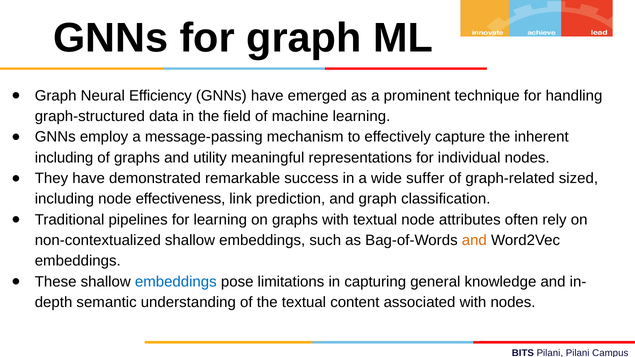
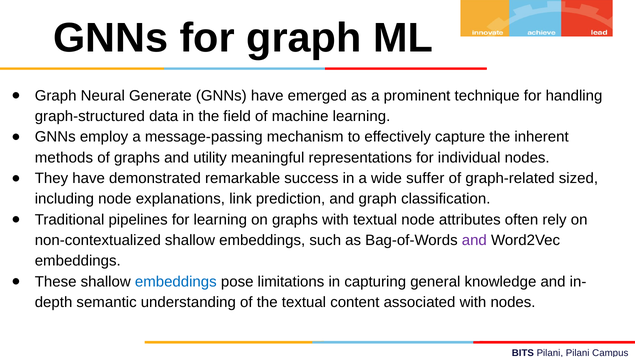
Efficiency: Efficiency -> Generate
including at (64, 158): including -> methods
effectiveness: effectiveness -> explanations
and at (474, 240) colour: orange -> purple
